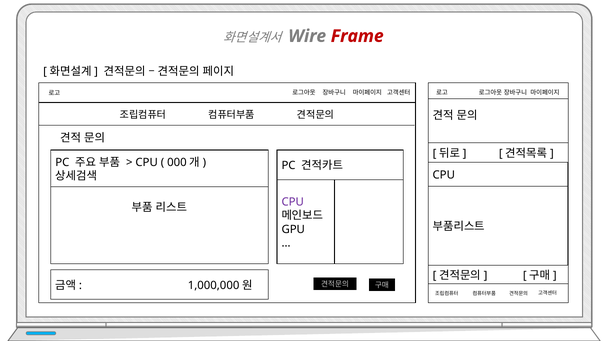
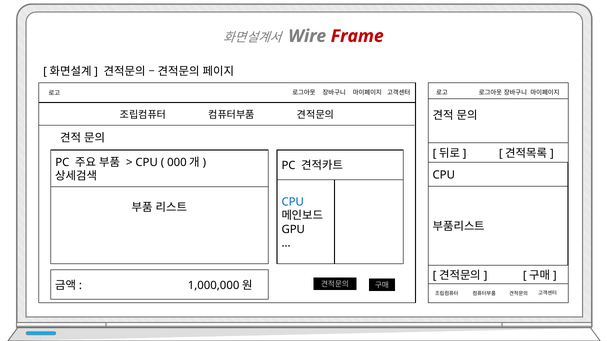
CPU at (293, 202) colour: purple -> blue
